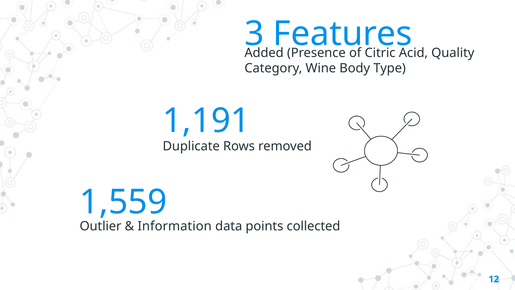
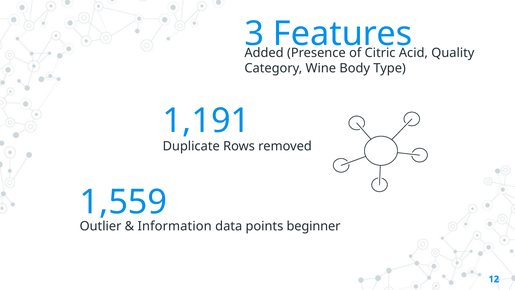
collected: collected -> beginner
